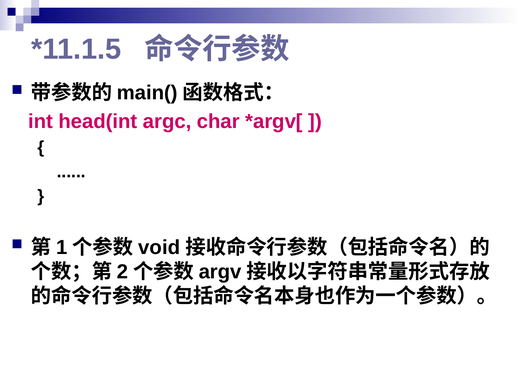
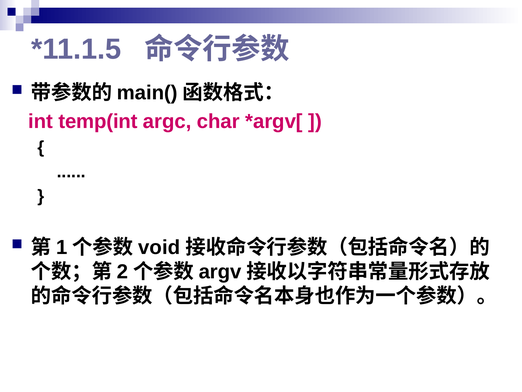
head(int: head(int -> temp(int
